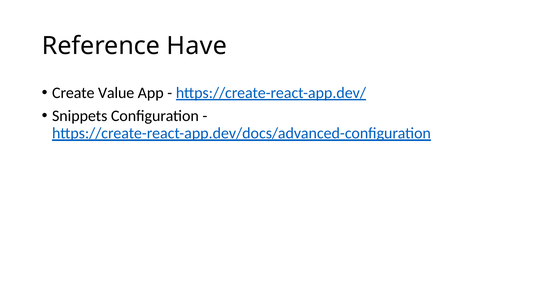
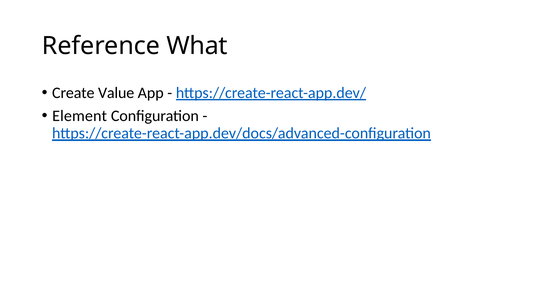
Have: Have -> What
Snippets: Snippets -> Element
